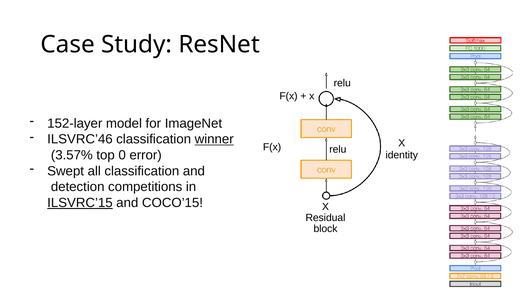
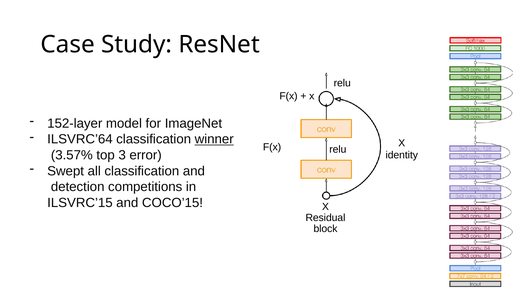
ILSVRC’46: ILSVRC’46 -> ILSVRC’64
0: 0 -> 3
ILSVRC’15 underline: present -> none
